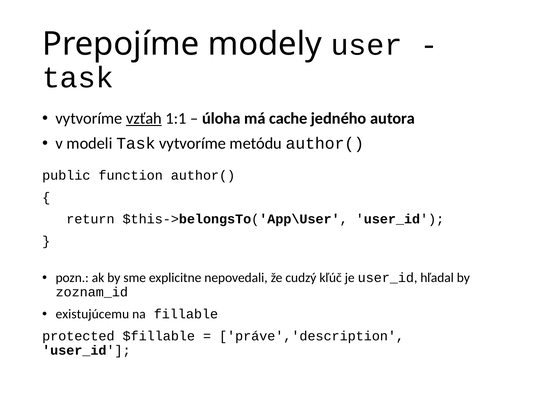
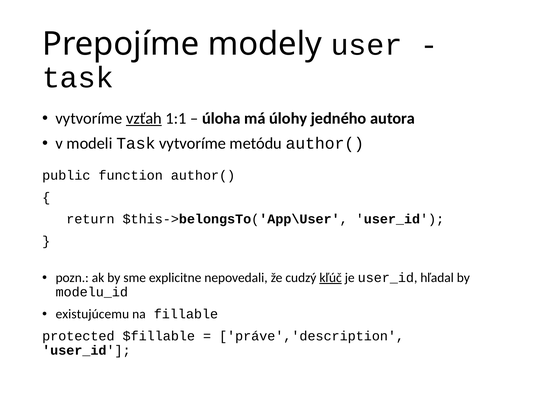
cache: cache -> úlohy
kľúč underline: none -> present
zoznam_id: zoznam_id -> modelu_id
